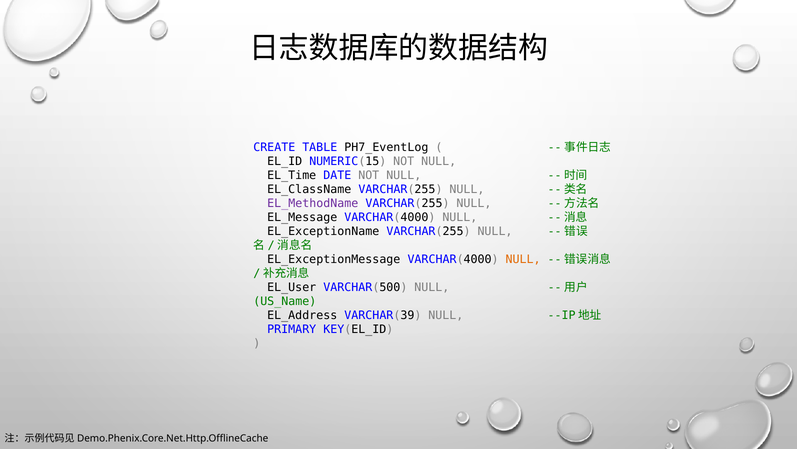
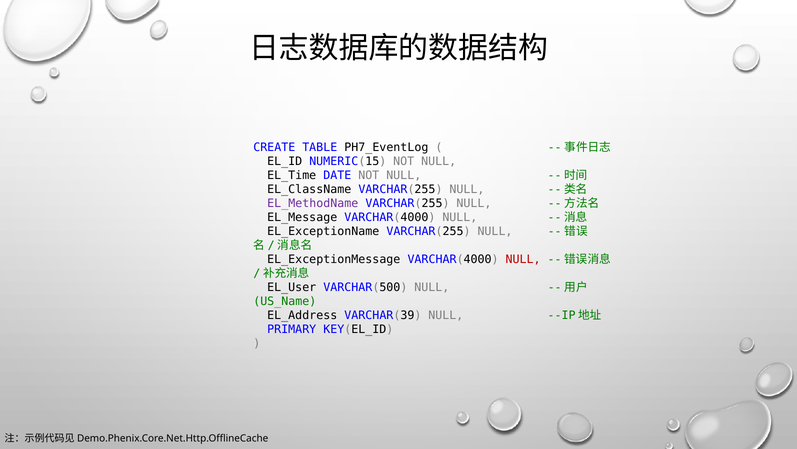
NULL at (523, 259) colour: orange -> red
